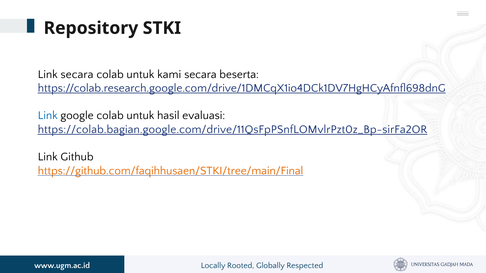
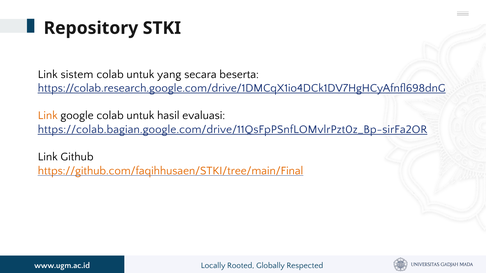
Link secara: secara -> sistem
kami: kami -> yang
Link at (48, 116) colour: blue -> orange
